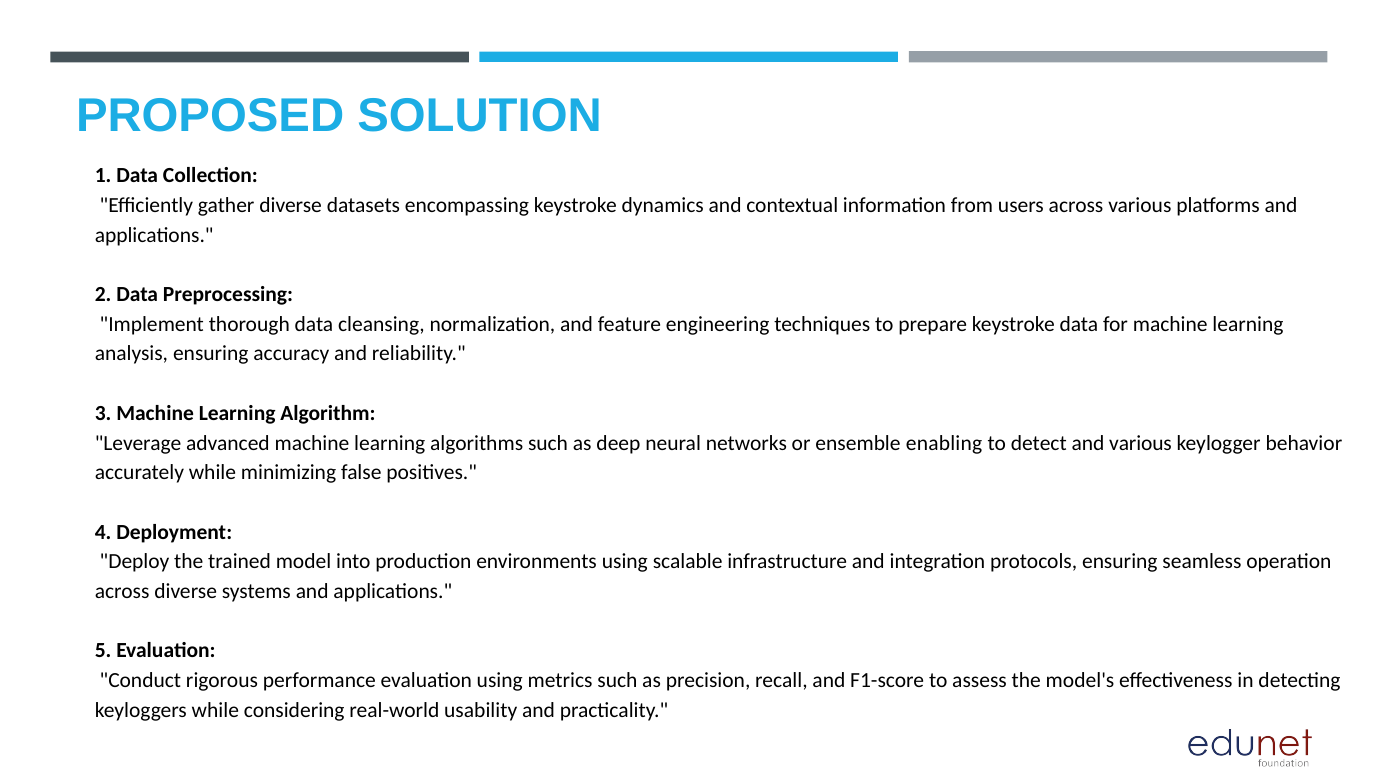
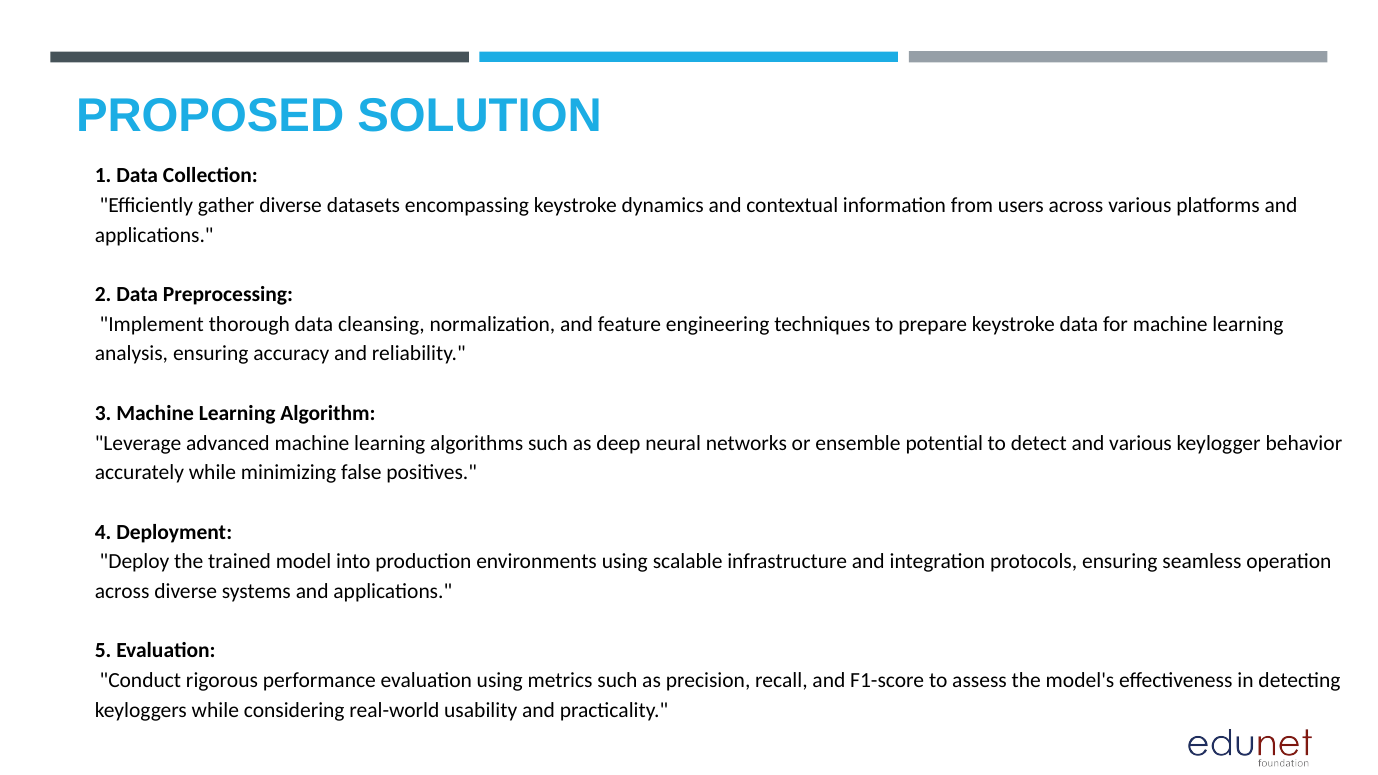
enabling: enabling -> potential
